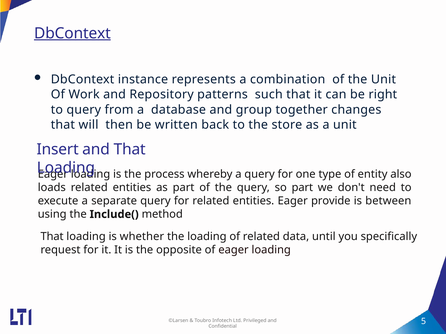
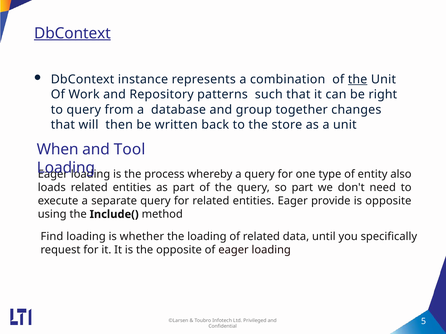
the at (358, 79) underline: none -> present
Insert: Insert -> When
and That: That -> Tool
is between: between -> opposite
That at (52, 237): That -> Find
